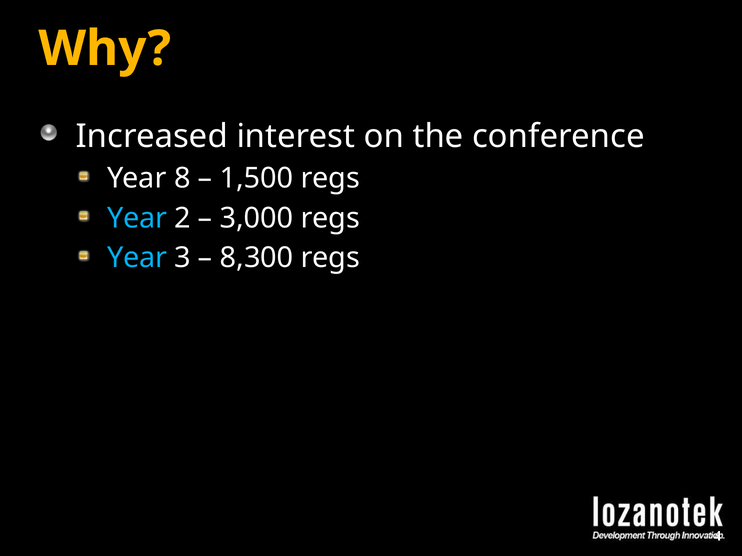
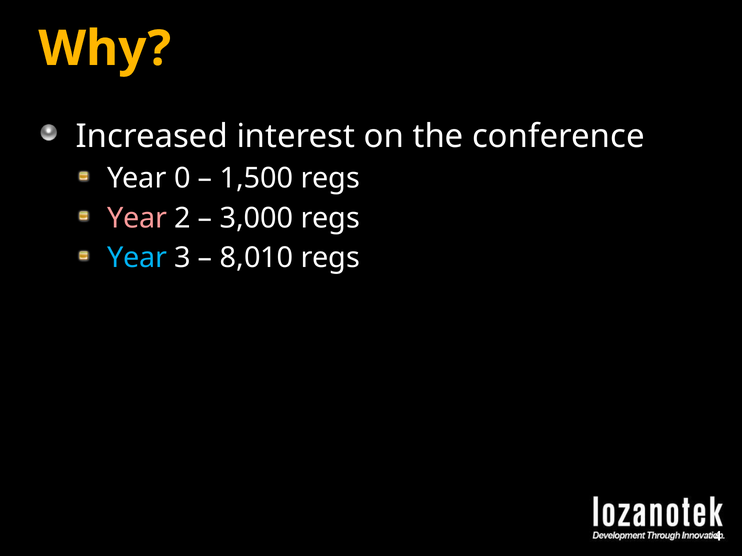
8: 8 -> 0
Year at (137, 218) colour: light blue -> pink
8,300: 8,300 -> 8,010
